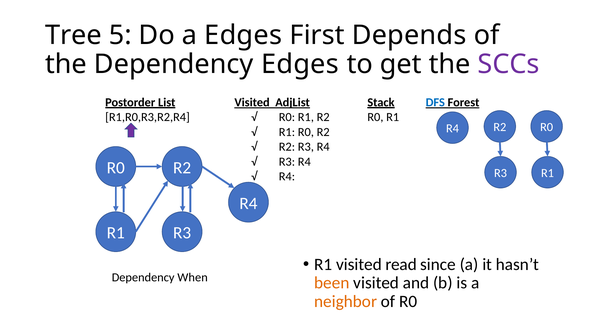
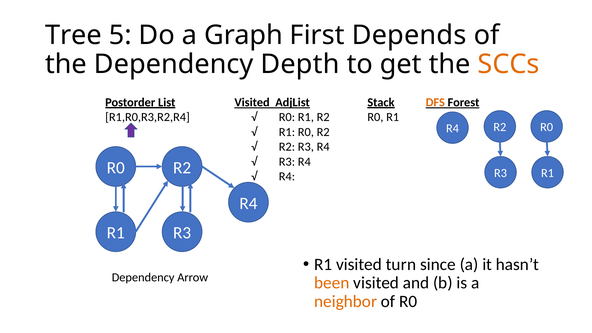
a Edges: Edges -> Graph
Dependency Edges: Edges -> Depth
SCCs colour: purple -> orange
DFS colour: blue -> orange
read: read -> turn
When: When -> Arrow
